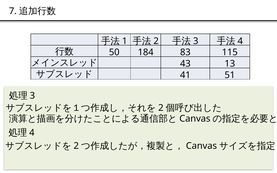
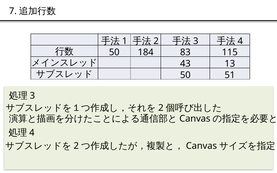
41 at (185, 75): 41 -> 50
